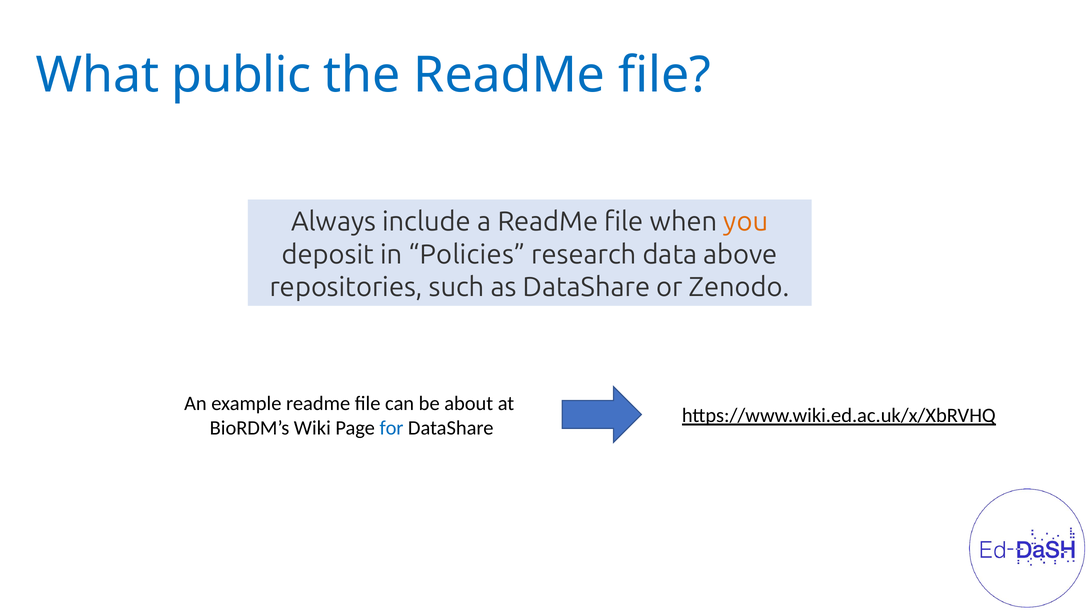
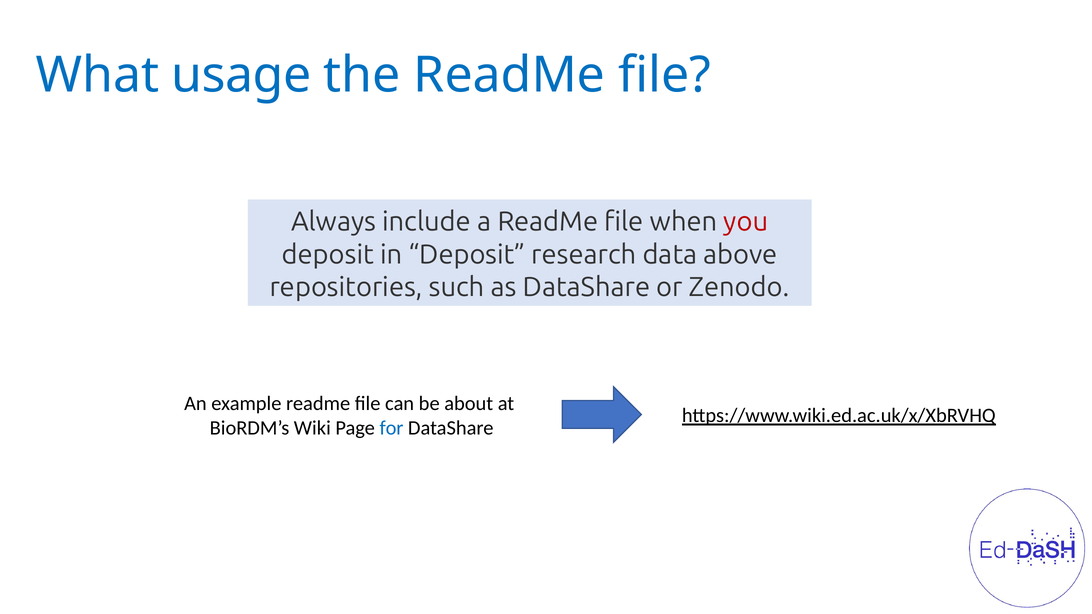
public: public -> usage
you colour: orange -> red
in Policies: Policies -> Deposit
